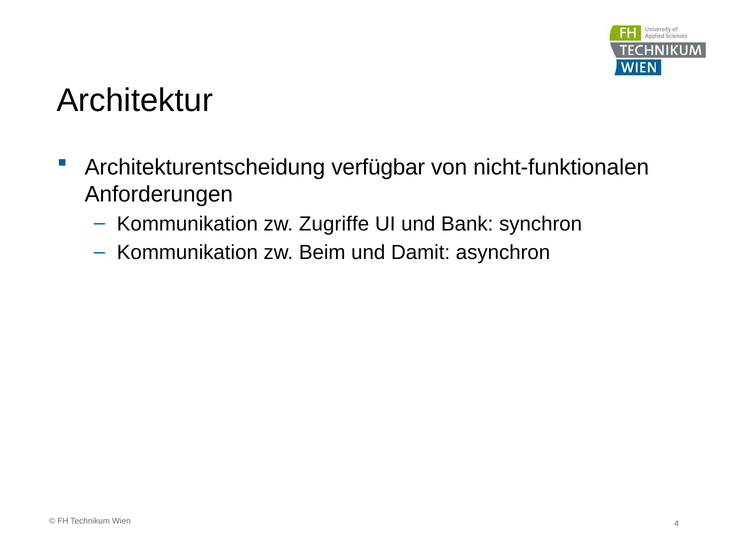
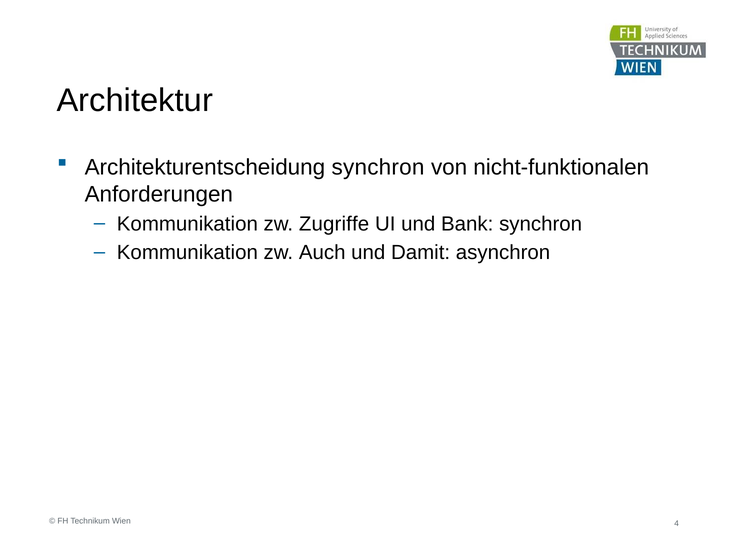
Architekturentscheidung verfügbar: verfügbar -> synchron
Beim: Beim -> Auch
